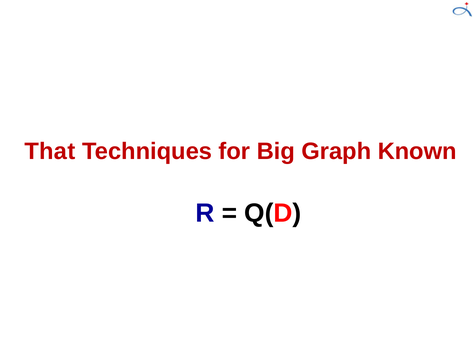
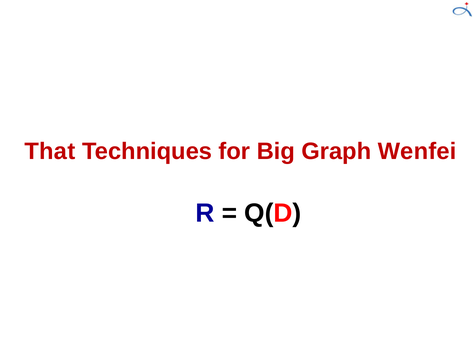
Known: Known -> Wenfei
